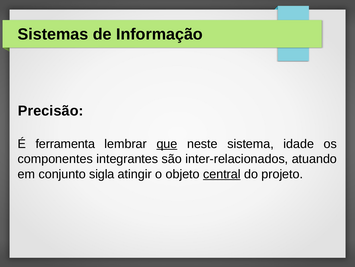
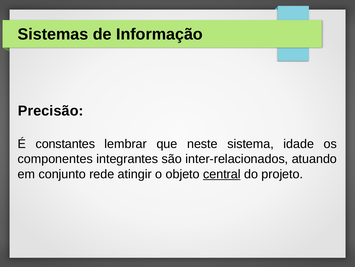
ferramenta: ferramenta -> constantes
que underline: present -> none
sigla: sigla -> rede
